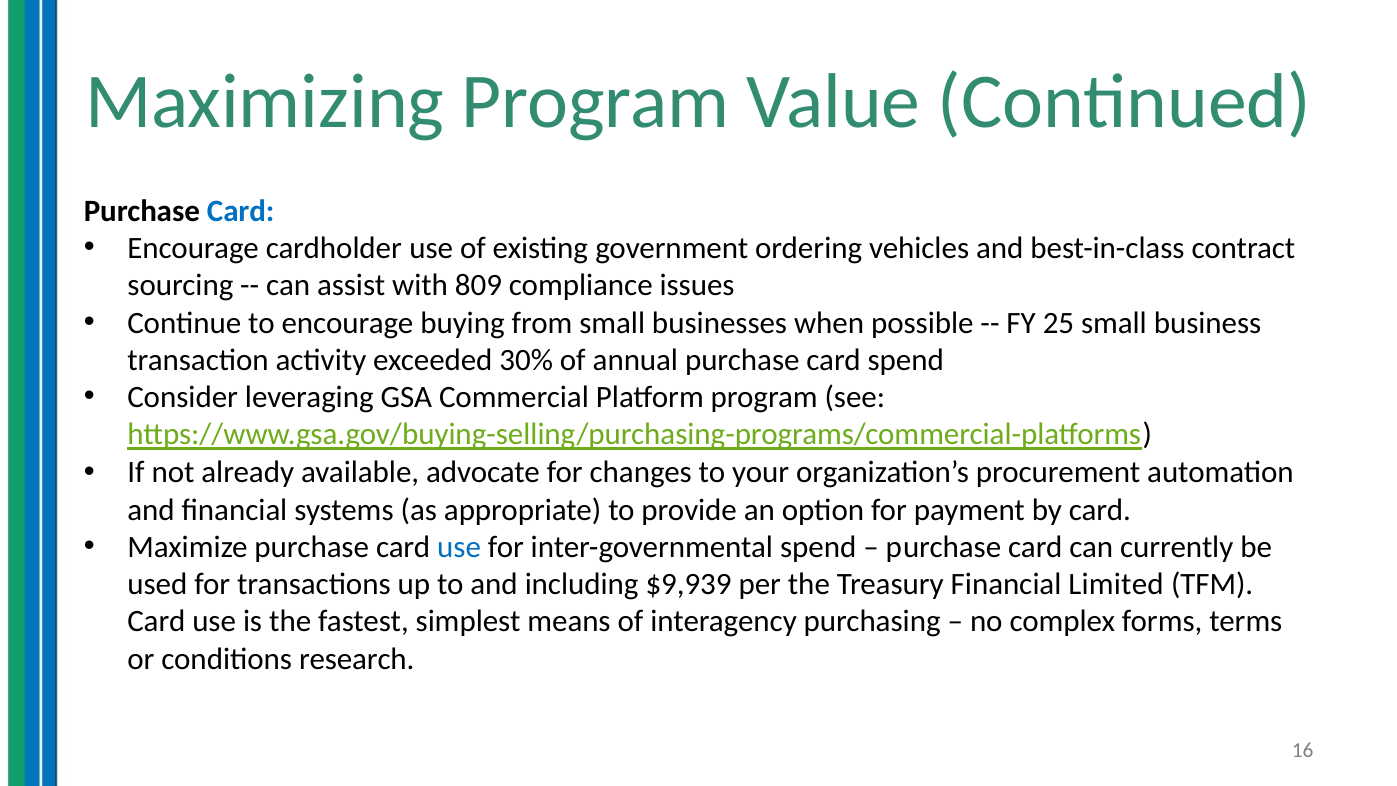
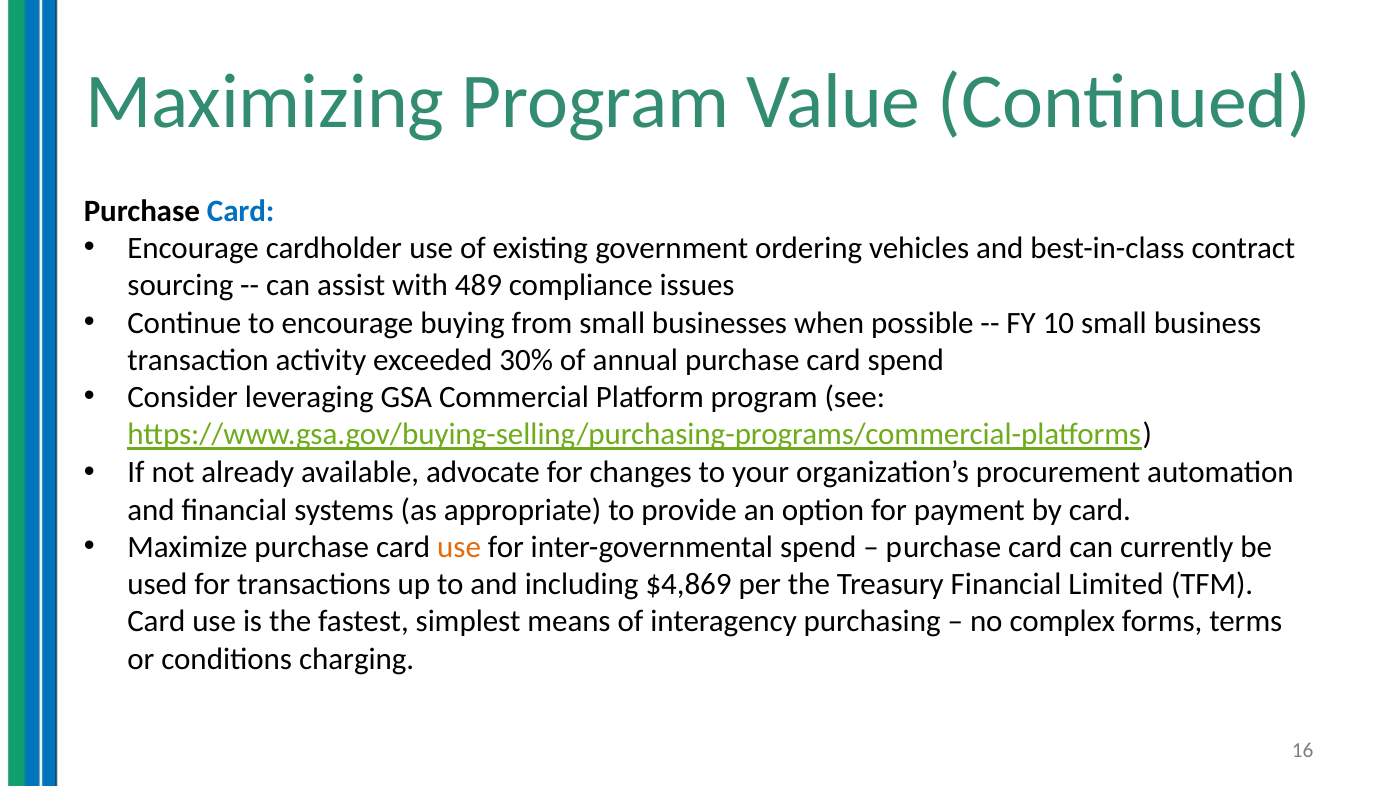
809: 809 -> 489
25: 25 -> 10
use at (459, 547) colour: blue -> orange
$9,939: $9,939 -> $4,869
research: research -> charging
